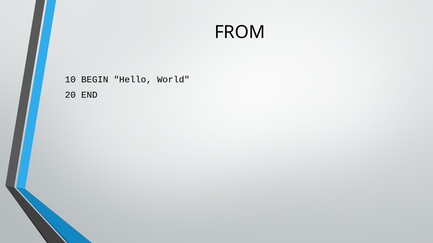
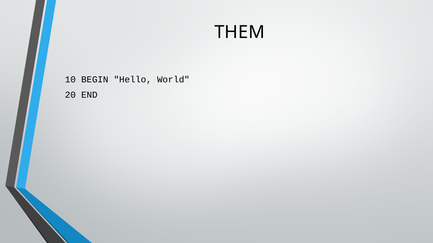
FROM: FROM -> THEM
